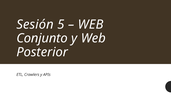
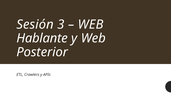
5: 5 -> 3
Conjunto: Conjunto -> Hablante
